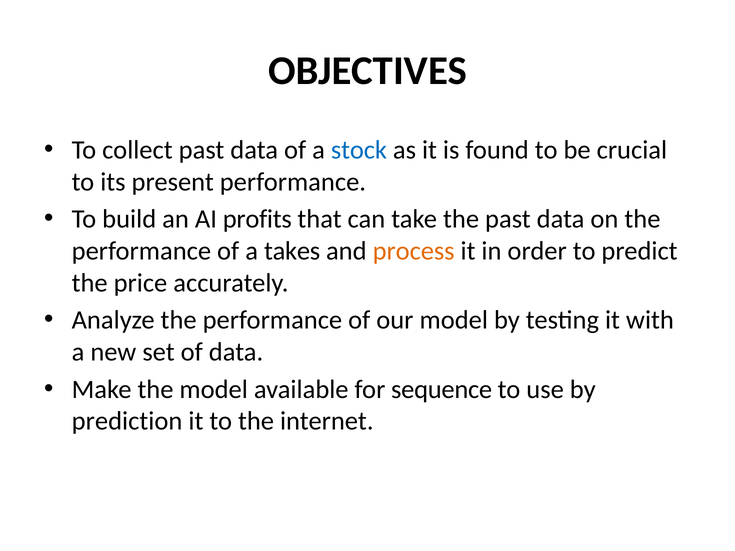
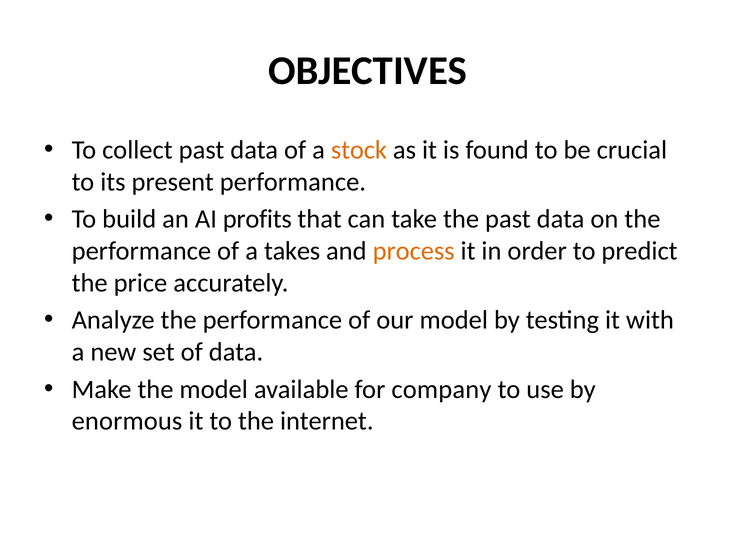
stock colour: blue -> orange
sequence: sequence -> company
prediction: prediction -> enormous
